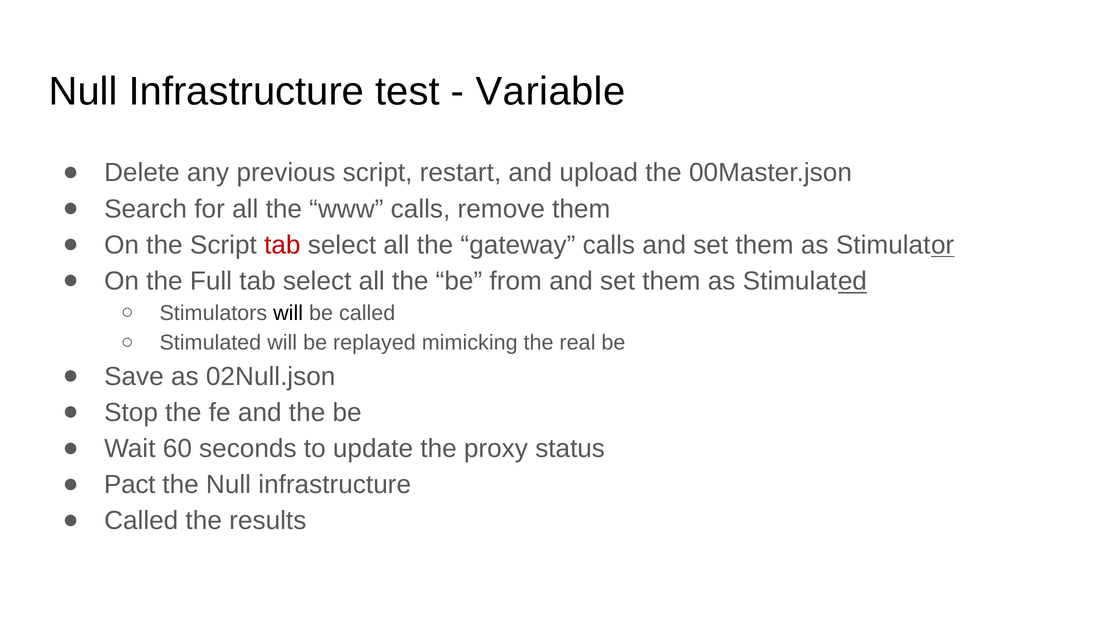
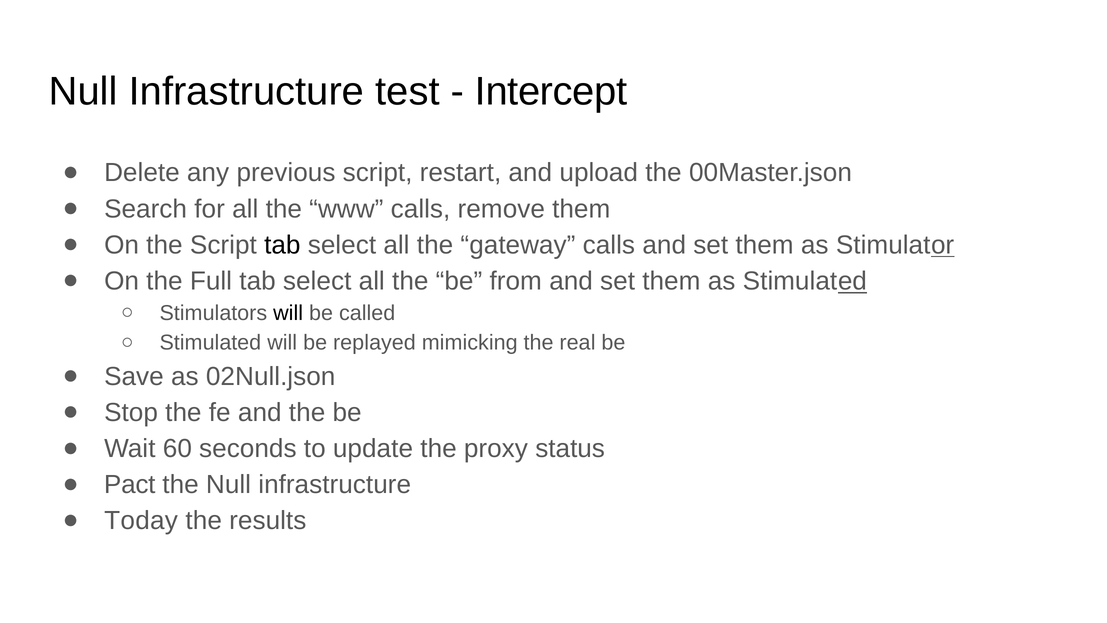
Variable: Variable -> Intercept
tab at (282, 245) colour: red -> black
Called at (141, 520): Called -> Today
